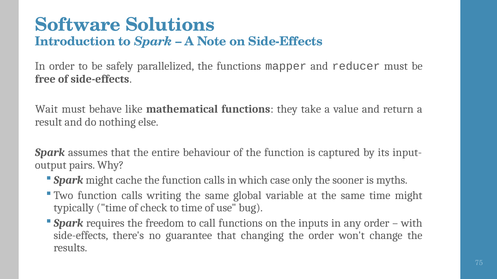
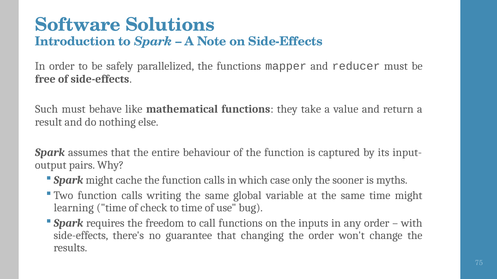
Wait: Wait -> Such
typically: typically -> learning
